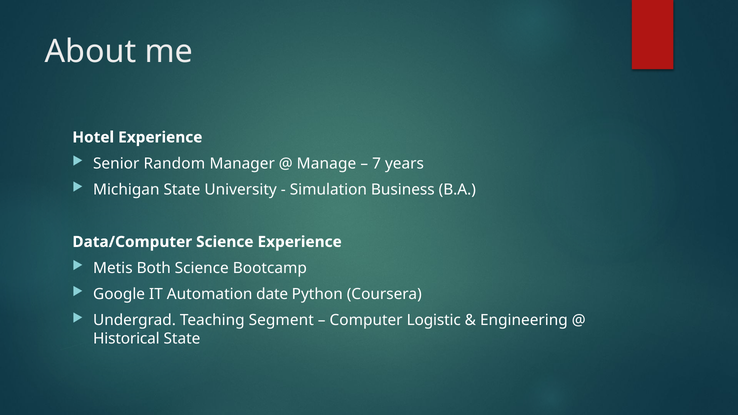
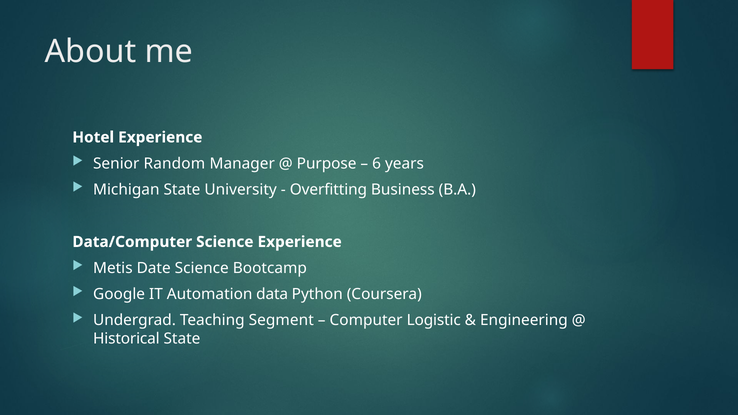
Manage: Manage -> Purpose
7: 7 -> 6
Simulation: Simulation -> Overfitting
Both: Both -> Date
date: date -> data
